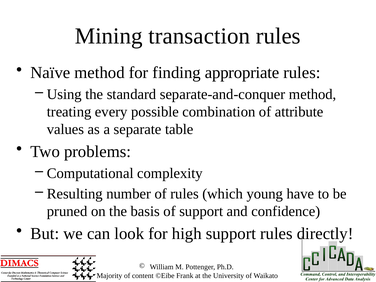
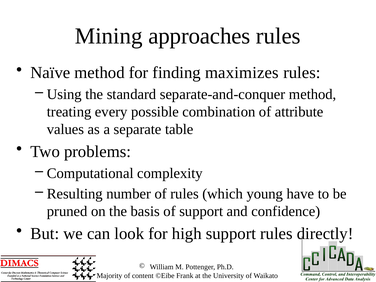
transaction: transaction -> approaches
appropriate: appropriate -> maximizes
